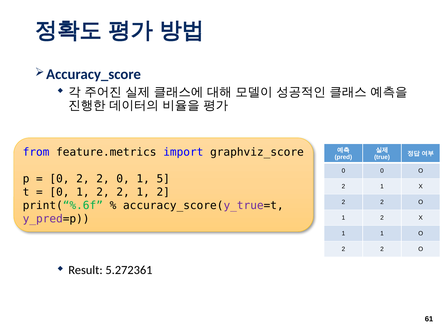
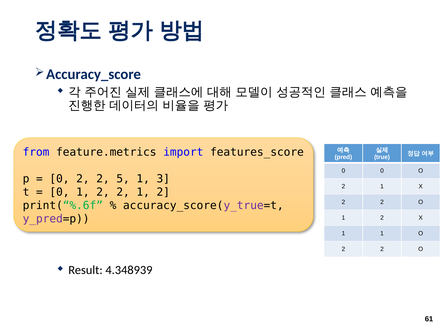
graphviz_score: graphviz_score -> features_score
2 0: 0 -> 5
5: 5 -> 3
5.272361: 5.272361 -> 4.348939
